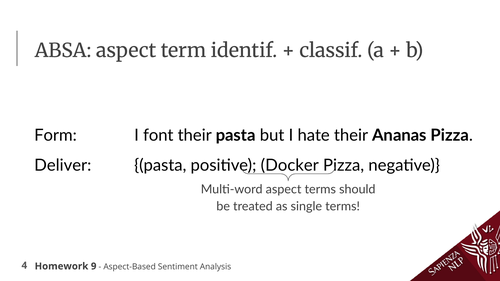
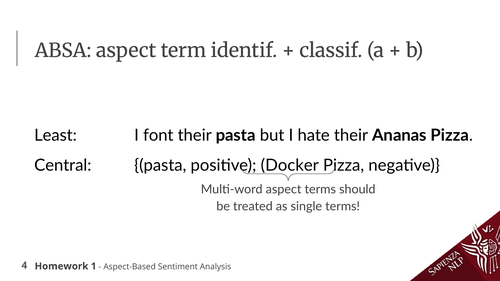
Form: Form -> Least
Deliver: Deliver -> Central
9: 9 -> 1
